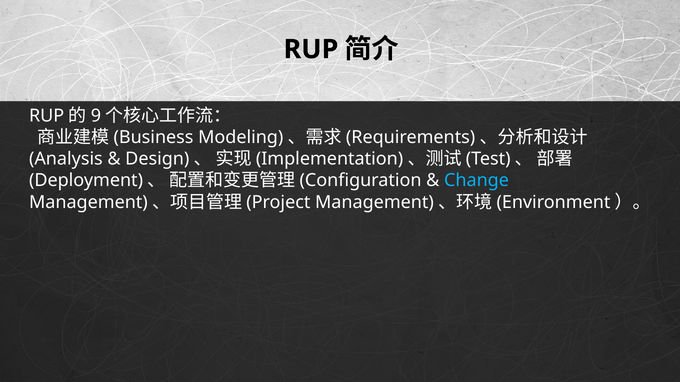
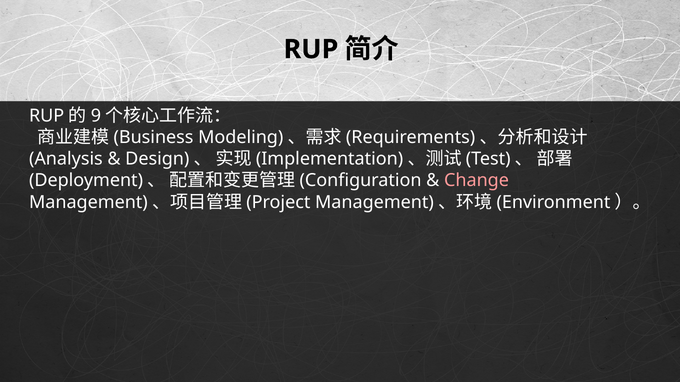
Change colour: light blue -> pink
